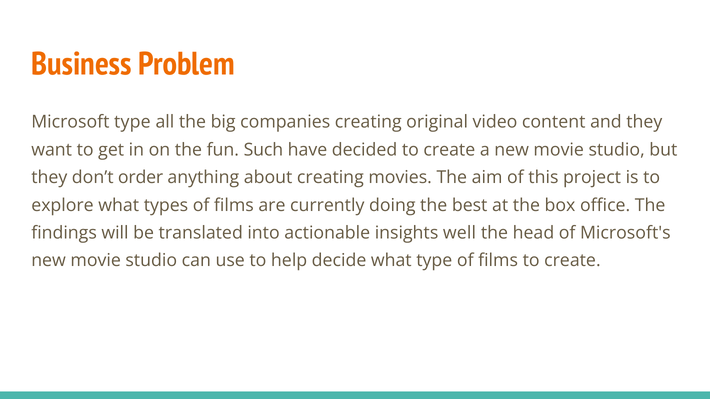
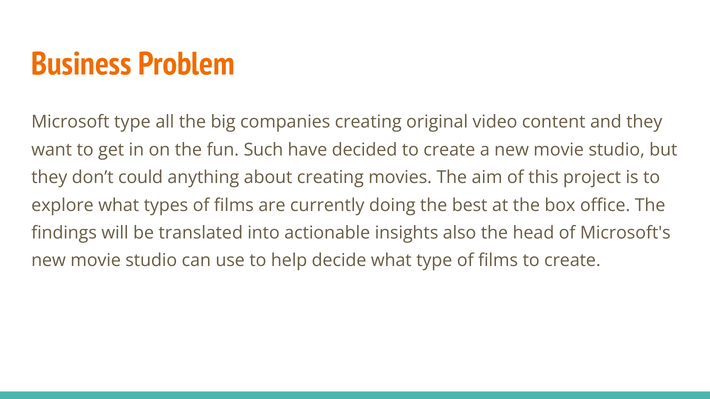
order: order -> could
well: well -> also
